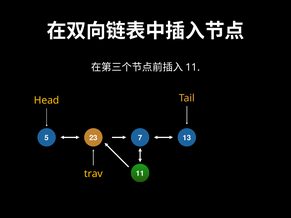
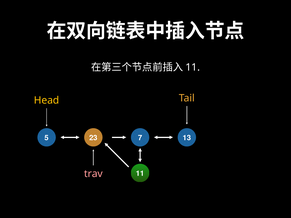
trav colour: yellow -> pink
